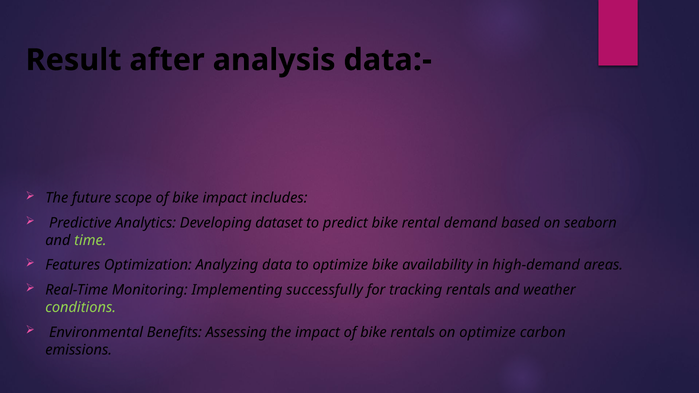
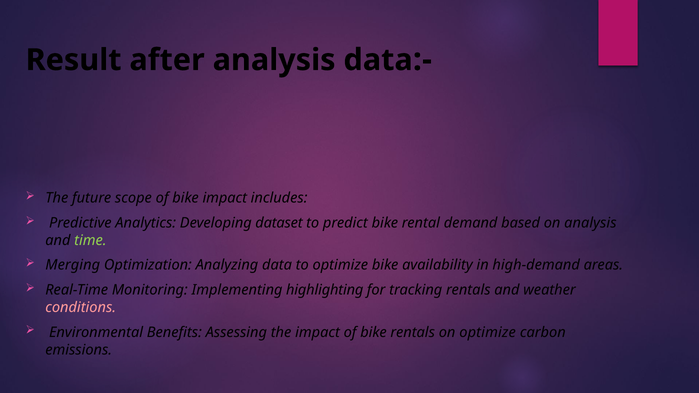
on seaborn: seaborn -> analysis
Features: Features -> Merging
successfully: successfully -> highlighting
conditions colour: light green -> pink
